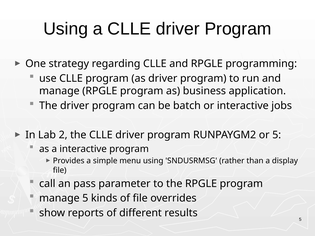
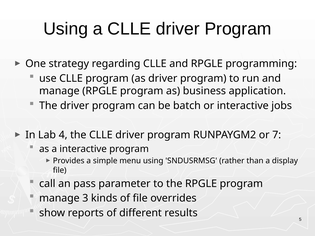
2: 2 -> 4
or 5: 5 -> 7
manage 5: 5 -> 3
